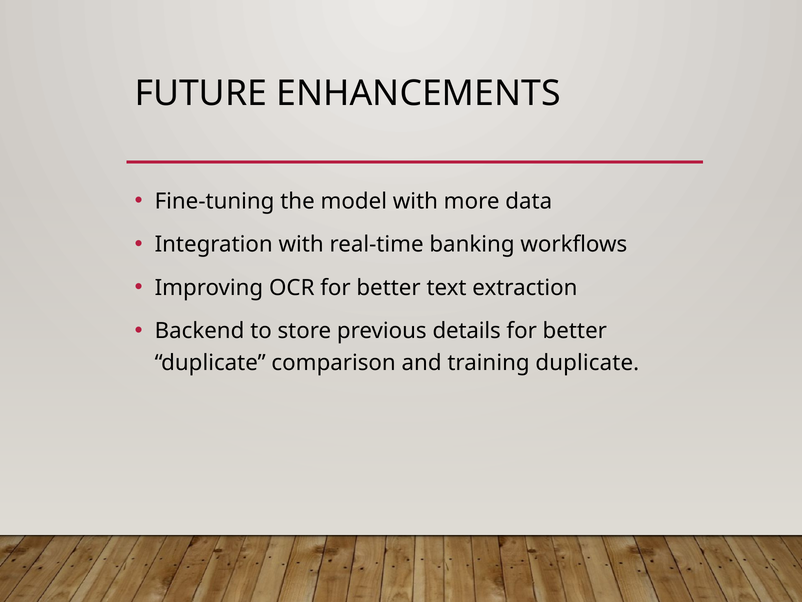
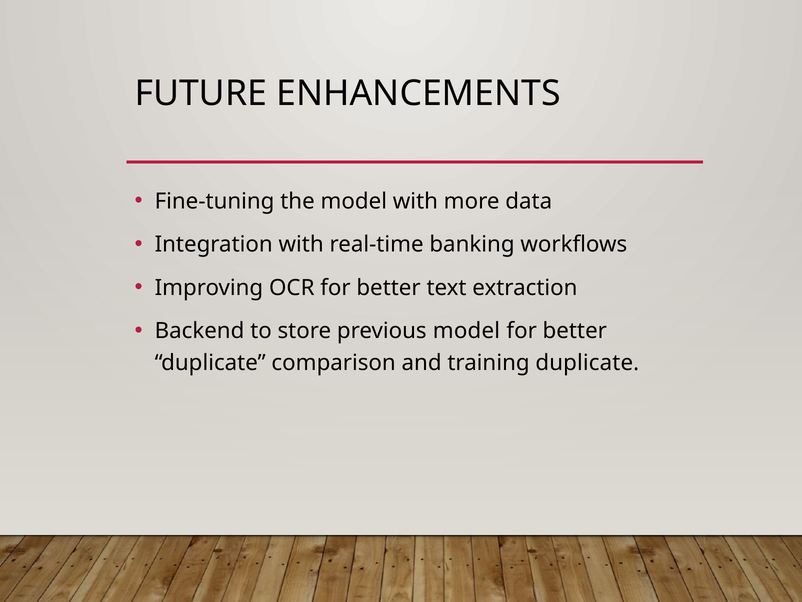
previous details: details -> model
